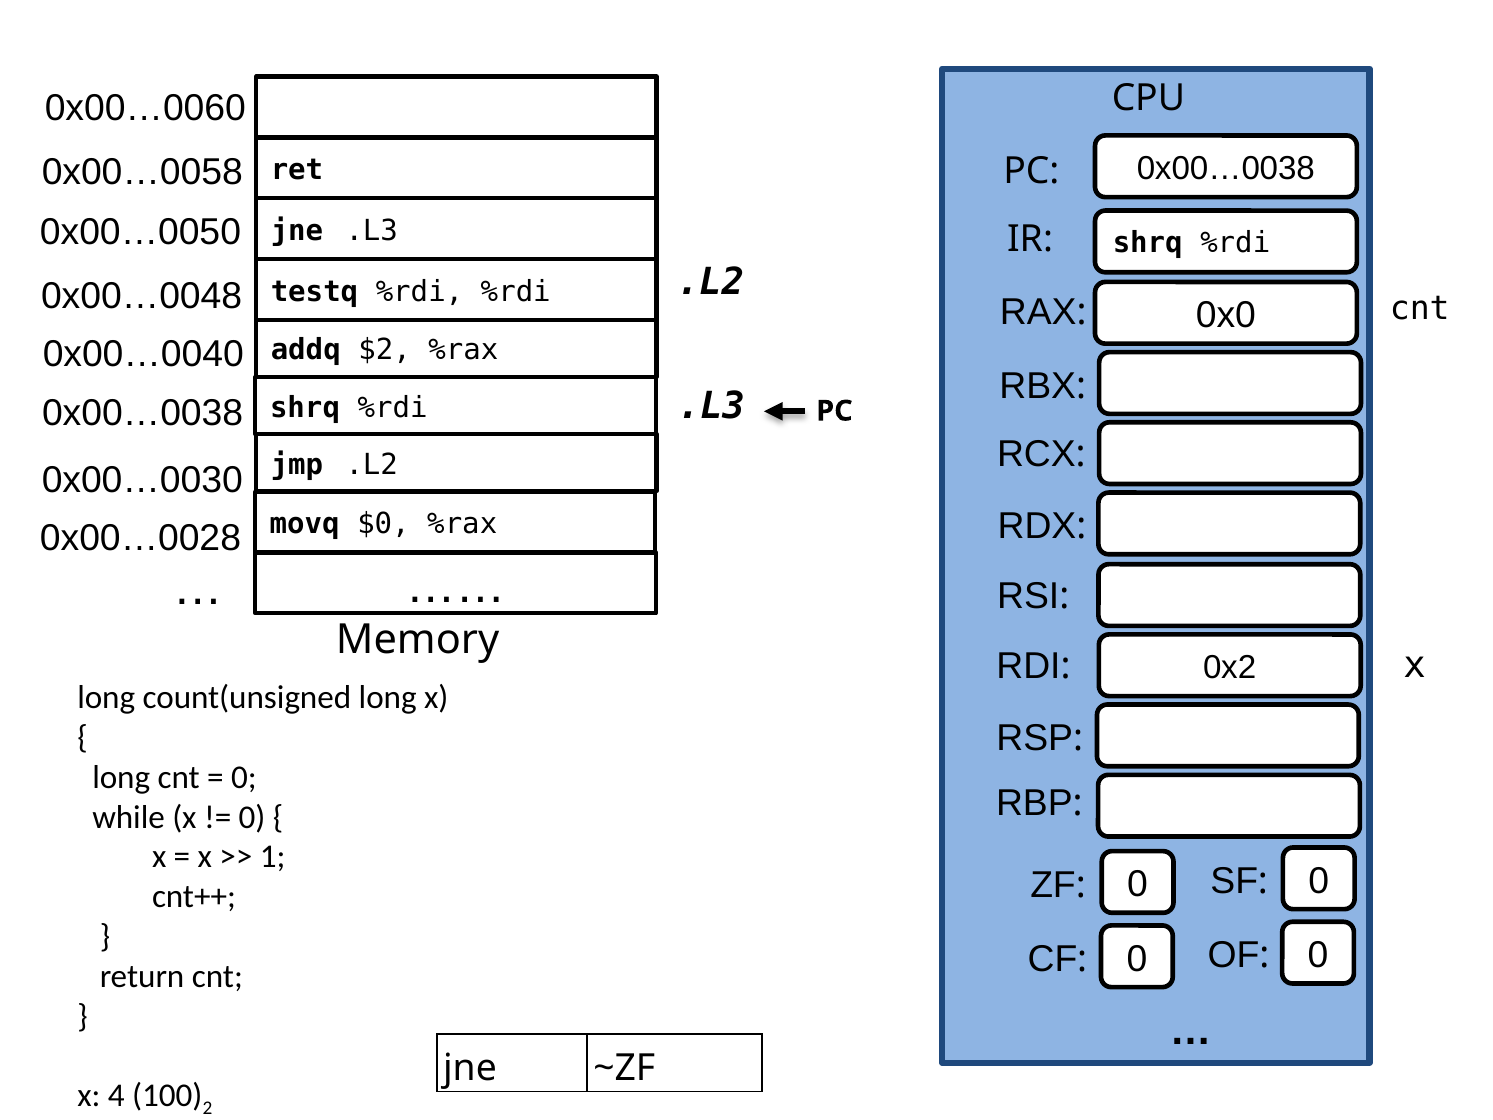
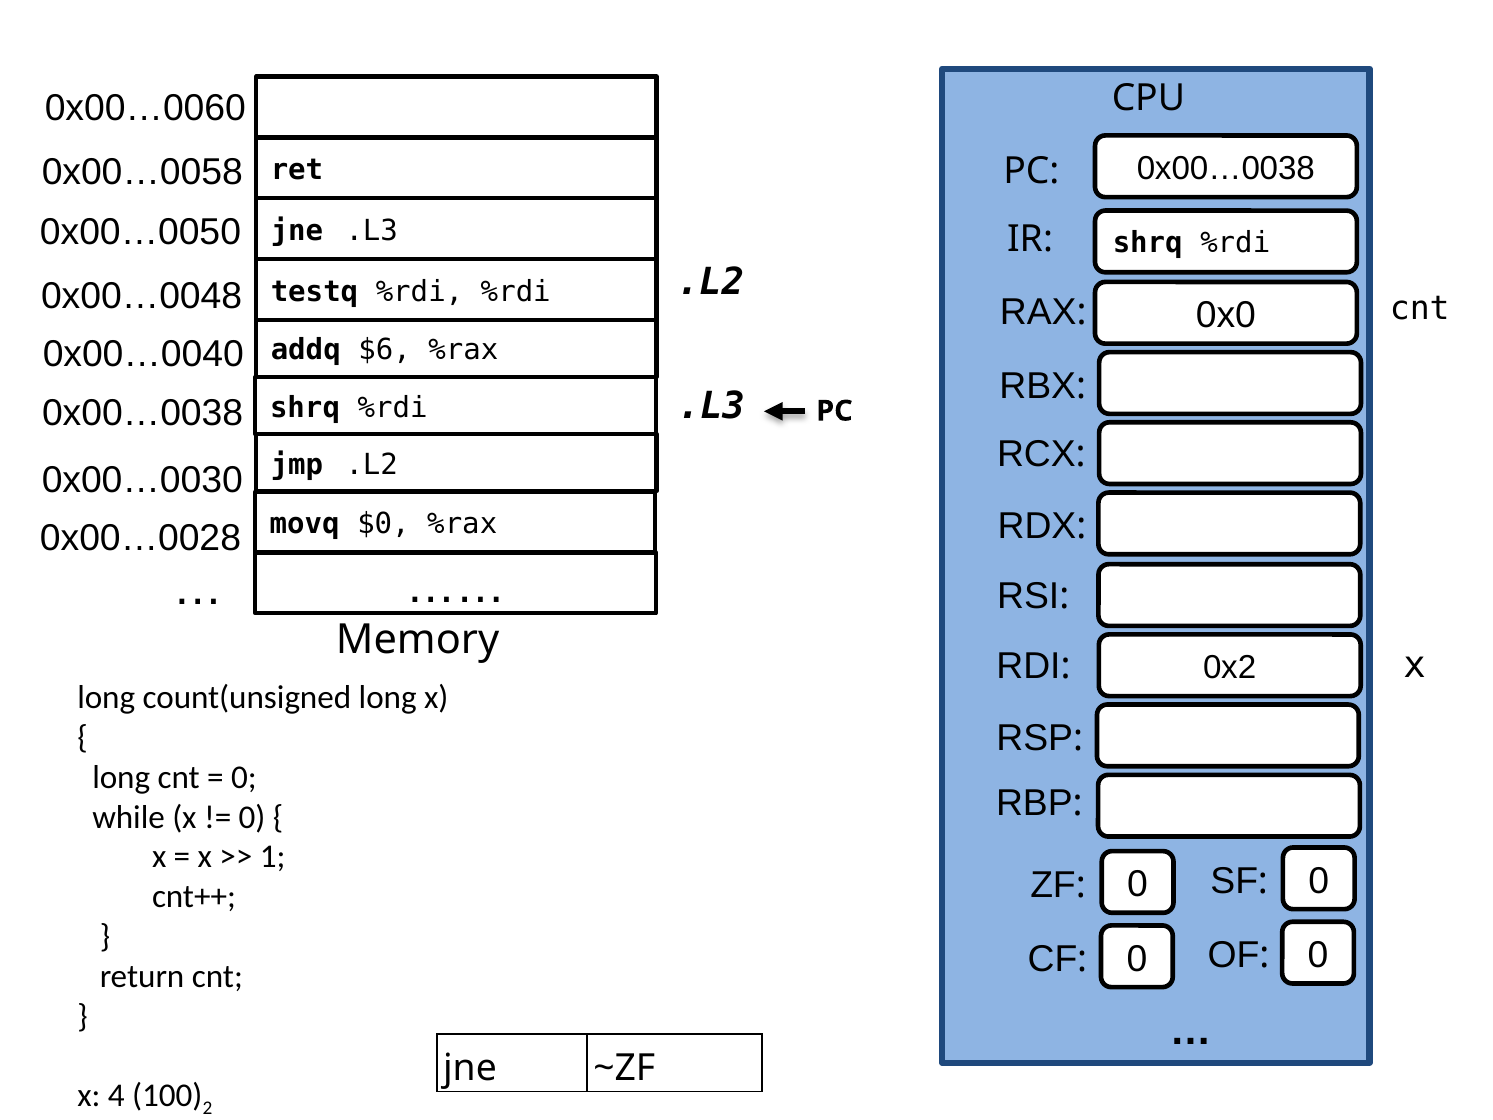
$2: $2 -> $6
